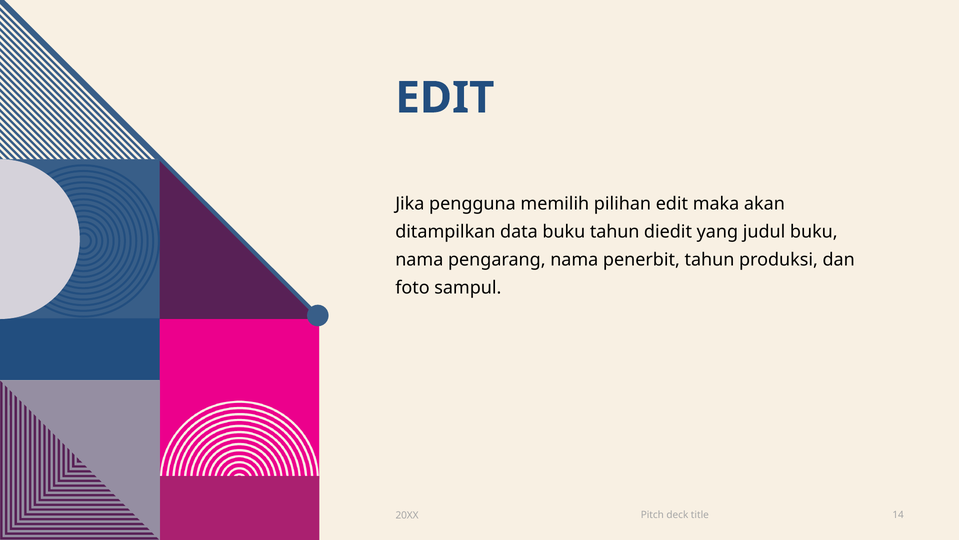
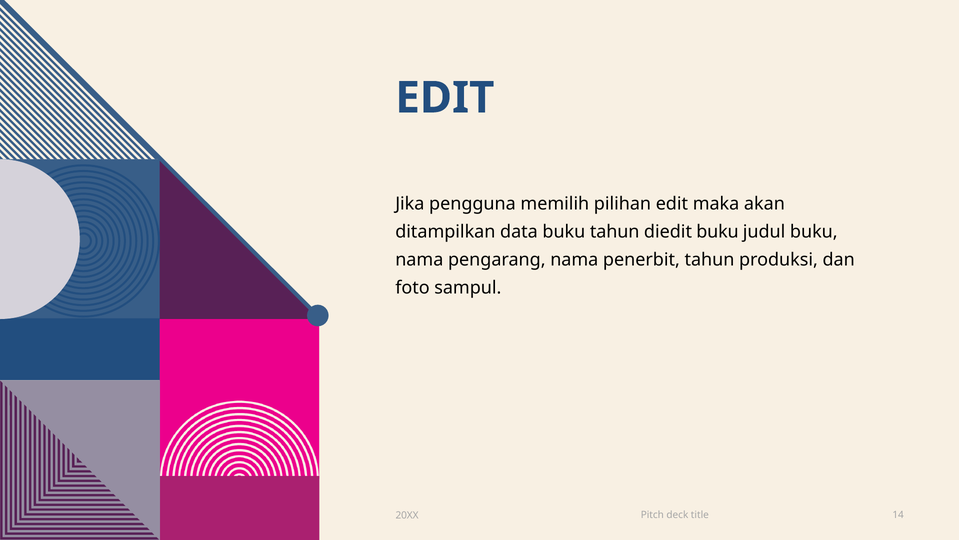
diedit yang: yang -> buku
